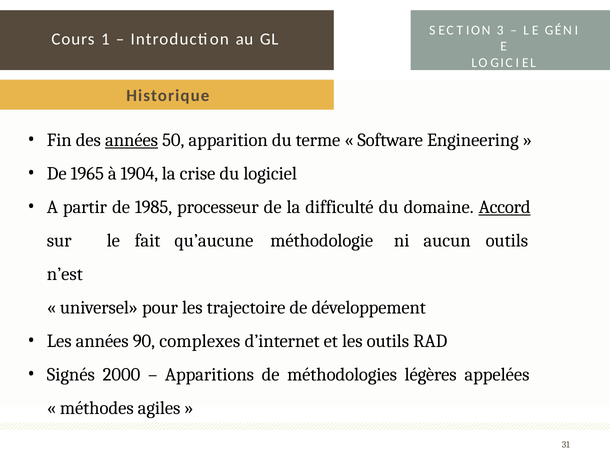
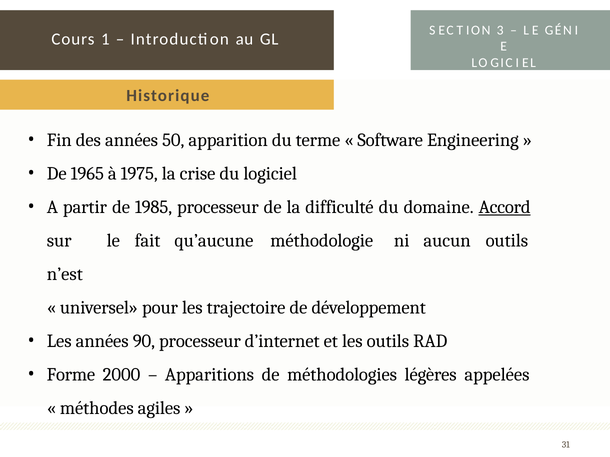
années at (132, 140) underline: present -> none
1904: 1904 -> 1975
90 complexes: complexes -> processeur
Signés: Signés -> Forme
